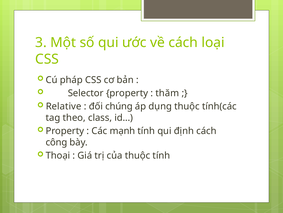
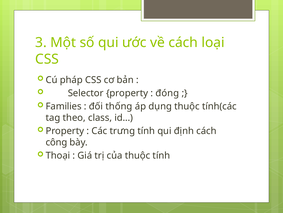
thăm: thăm -> đóng
Relative: Relative -> Families
chúng: chúng -> thống
mạnh: mạnh -> trưng
